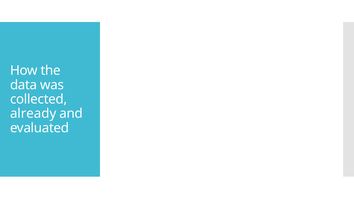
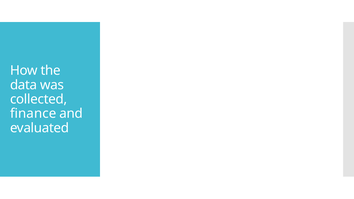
already: already -> finance
